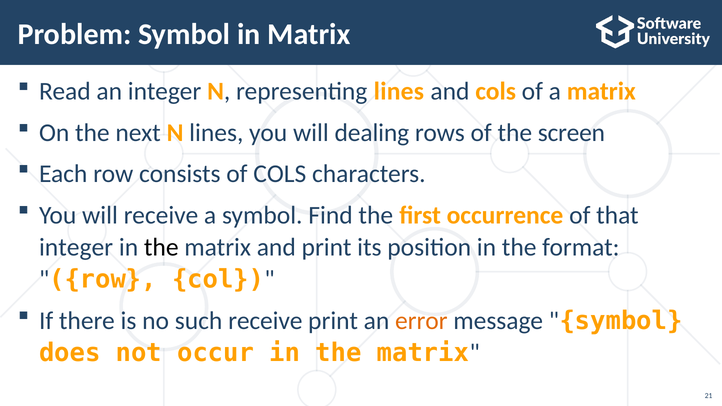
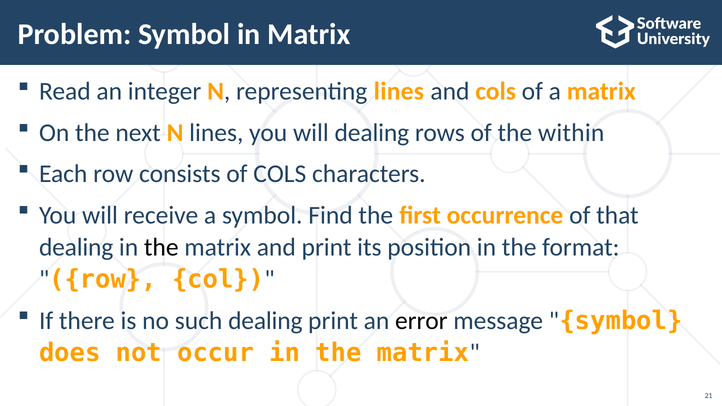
screen: screen -> within
integer at (76, 247): integer -> dealing
such receive: receive -> dealing
error colour: orange -> black
